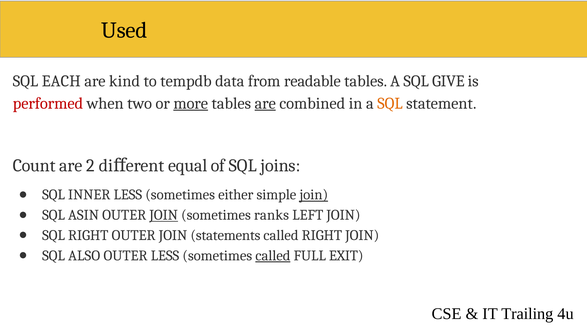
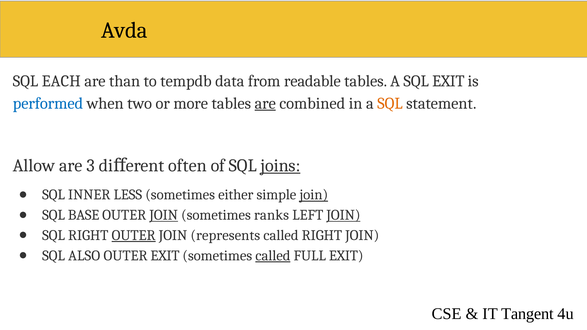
Used: Used -> Avda
kind: kind -> than
SQL GIVE: GIVE -> EXIT
performed colour: red -> blue
more underline: present -> none
Count: Count -> Allow
2: 2 -> 3
equal: equal -> often
joins underline: none -> present
ASIN: ASIN -> BASE
JOIN at (343, 215) underline: none -> present
OUTER at (134, 235) underline: none -> present
statements: statements -> represents
OUTER LESS: LESS -> EXIT
Trailing: Trailing -> Tangent
